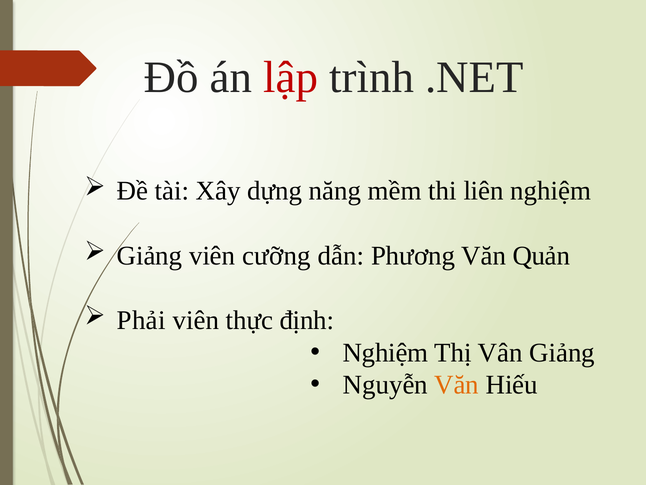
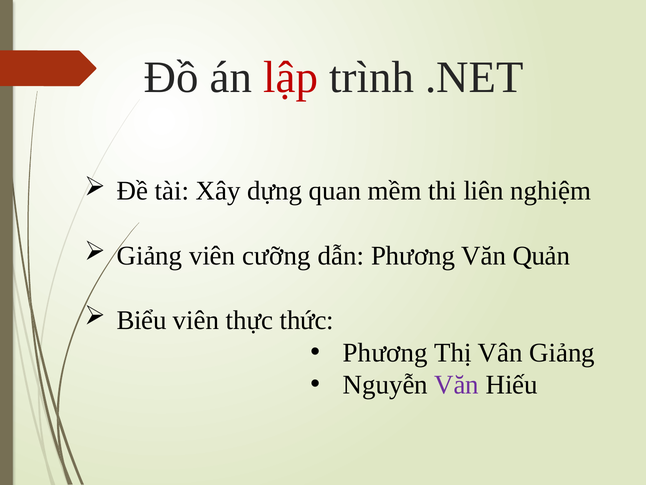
năng: năng -> quan
Phải: Phải -> Biểu
định: định -> thức
Nghiệm at (385, 352): Nghiệm -> Phương
Văn at (456, 385) colour: orange -> purple
